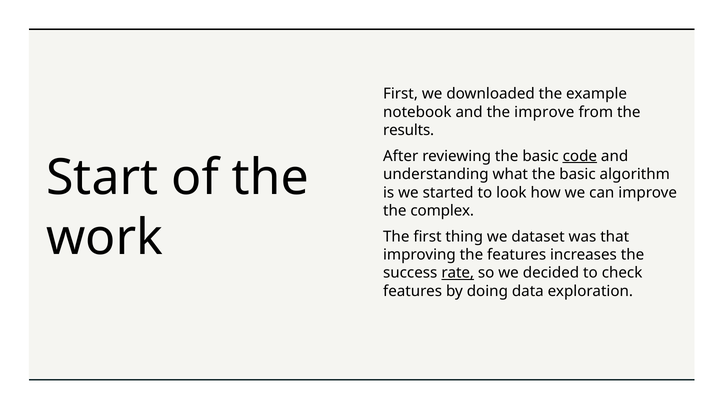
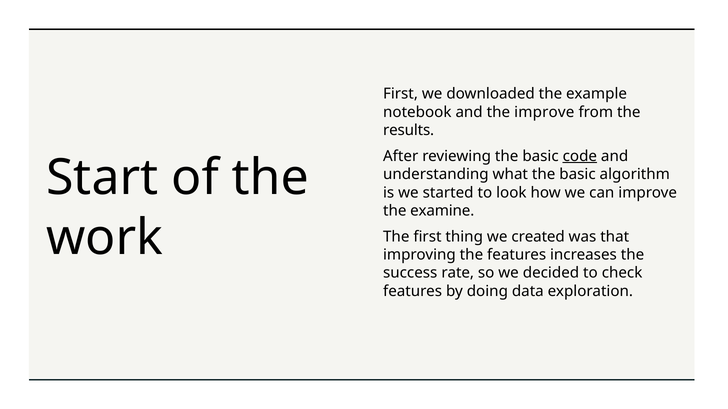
complex: complex -> examine
dataset: dataset -> created
rate underline: present -> none
